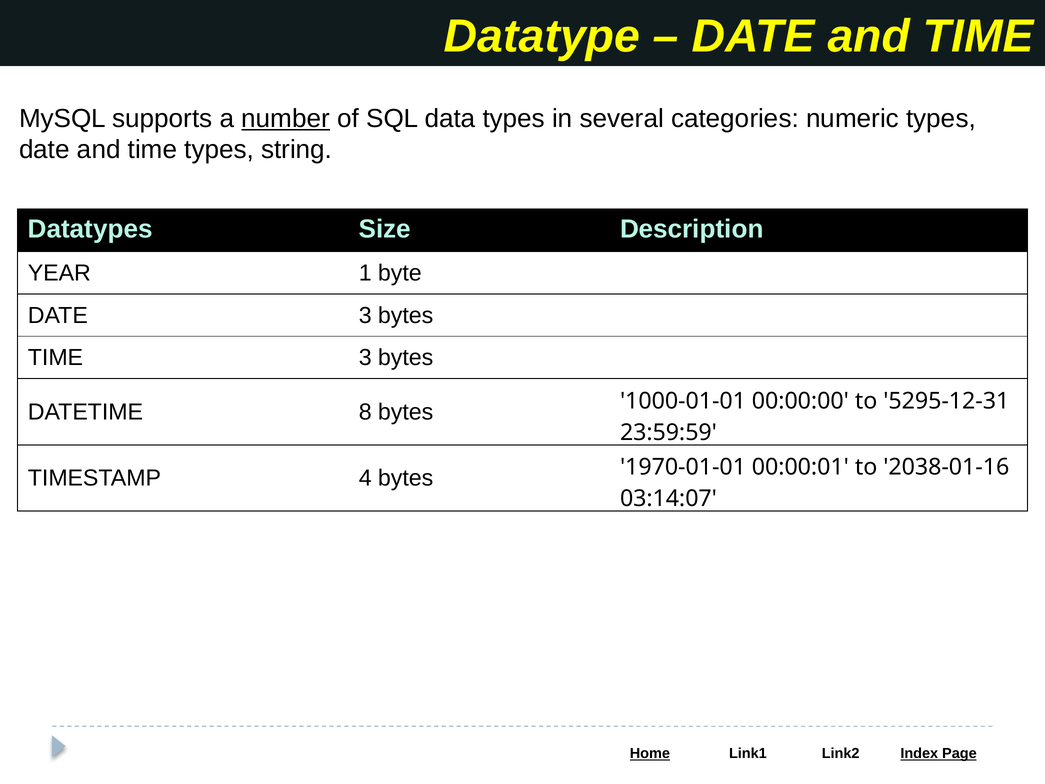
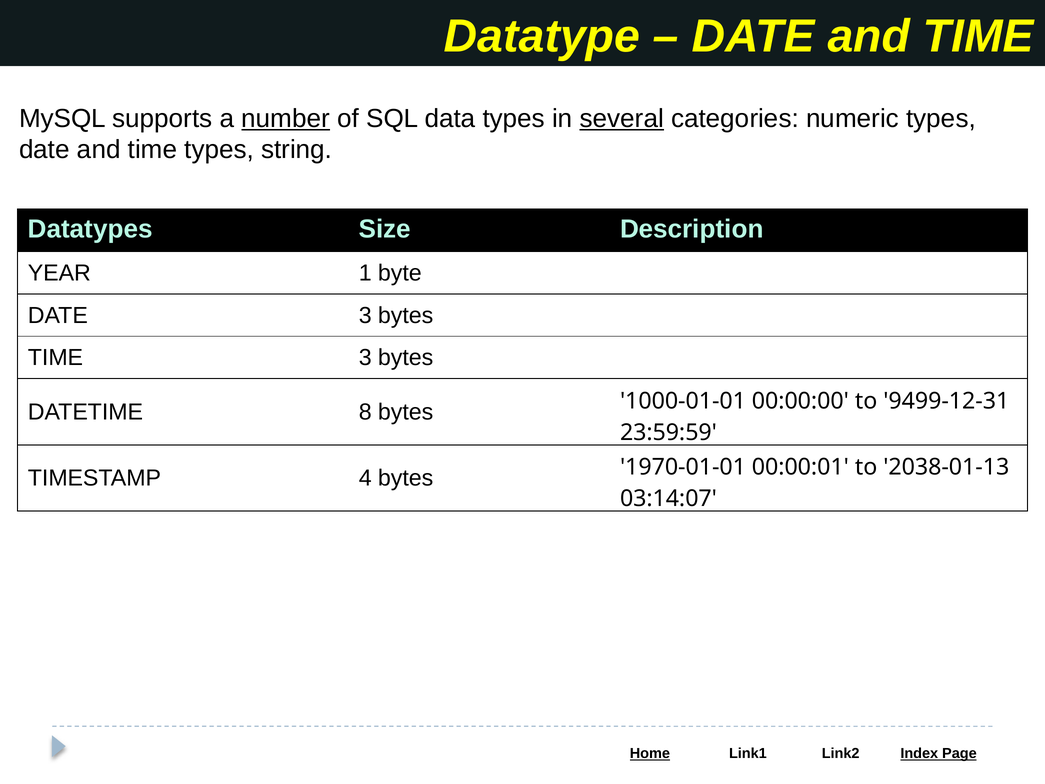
several underline: none -> present
5295-12-31: 5295-12-31 -> 9499-12-31
2038-01-16: 2038-01-16 -> 2038-01-13
